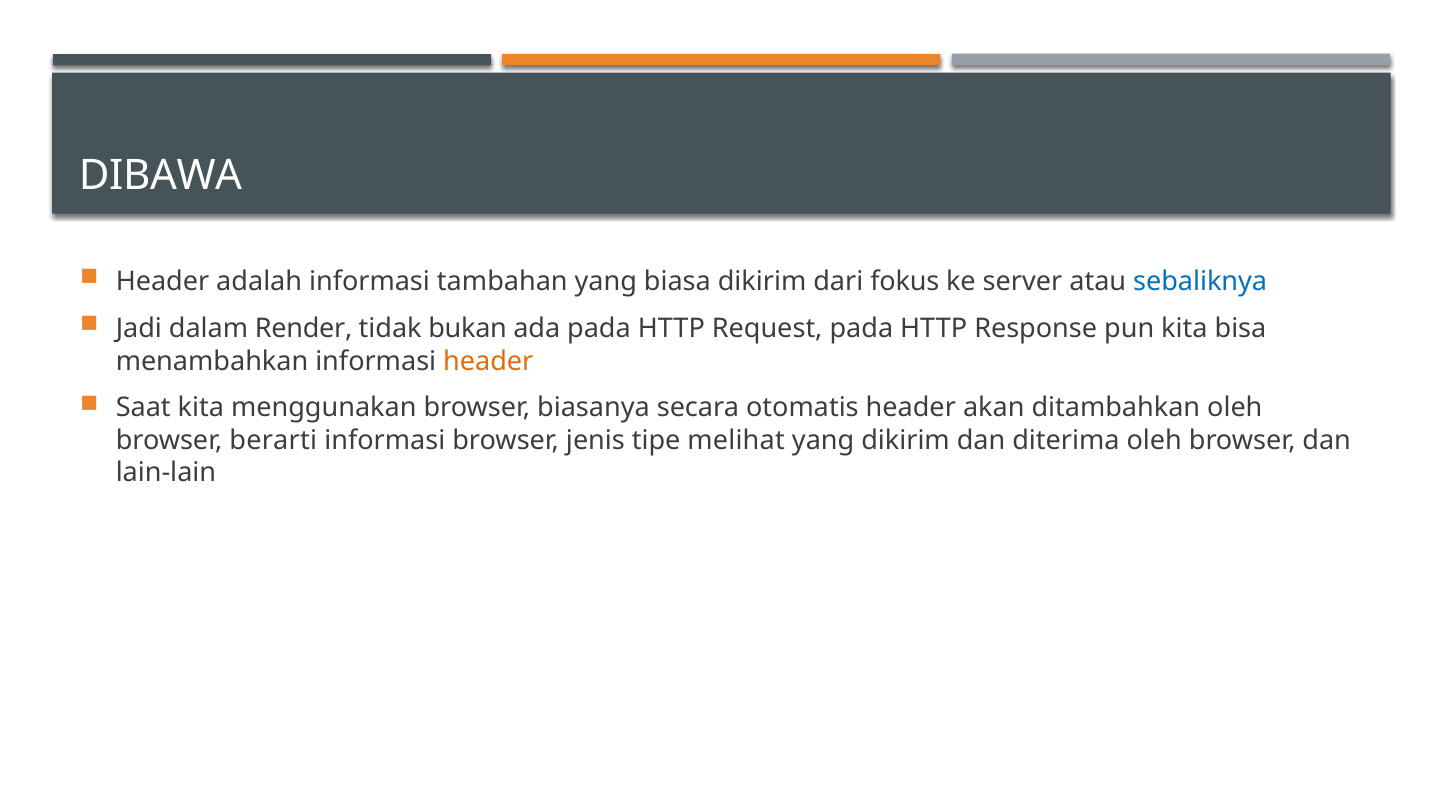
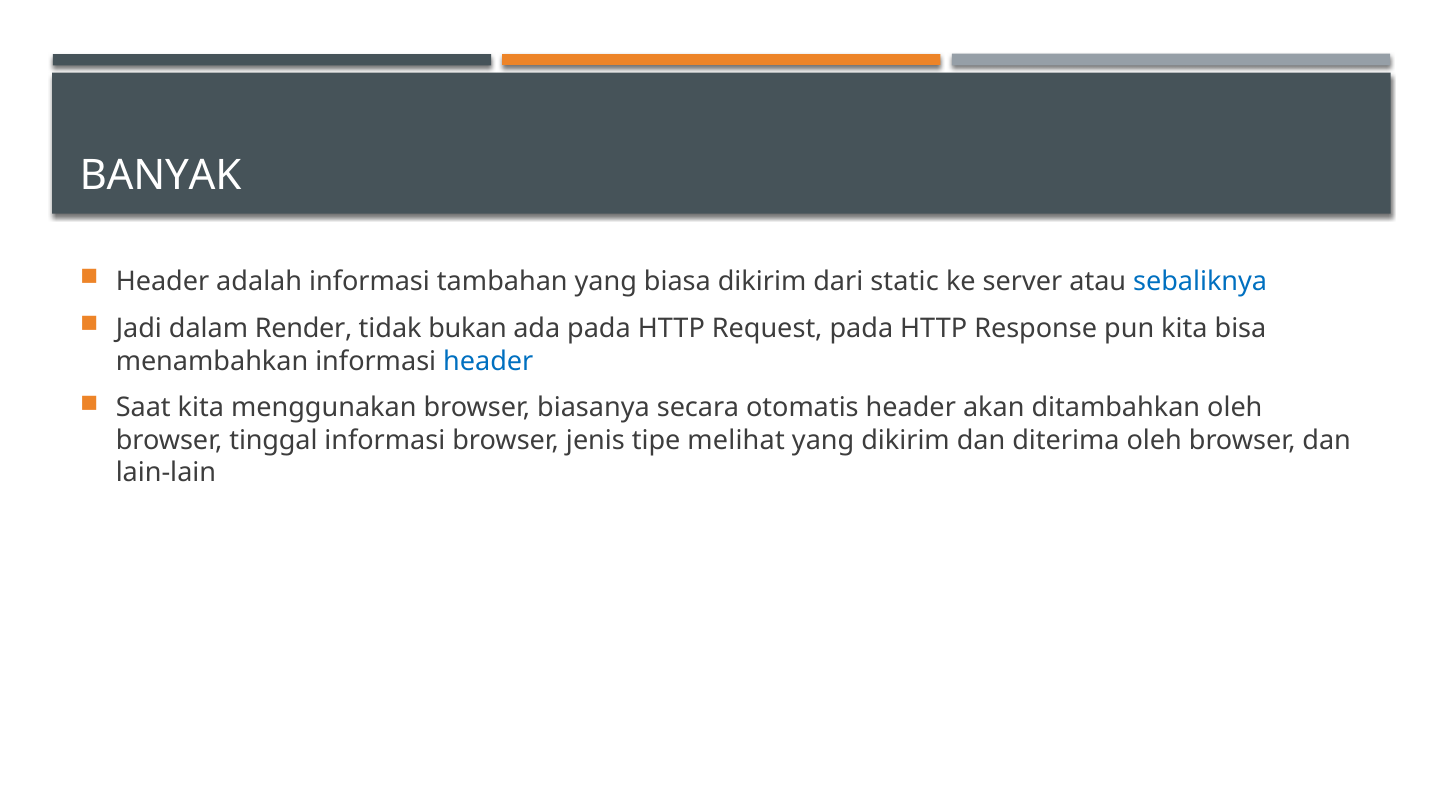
DIBAWA: DIBAWA -> BANYAK
fokus: fokus -> static
header at (488, 361) colour: orange -> blue
berarti: berarti -> tinggal
